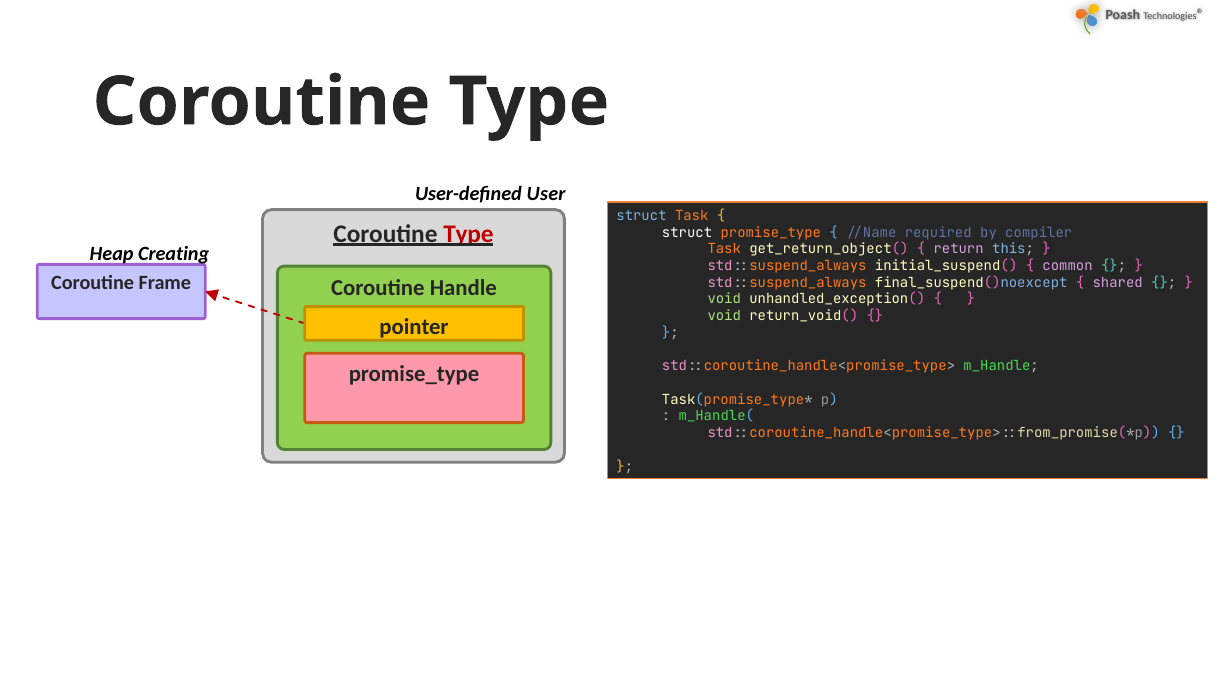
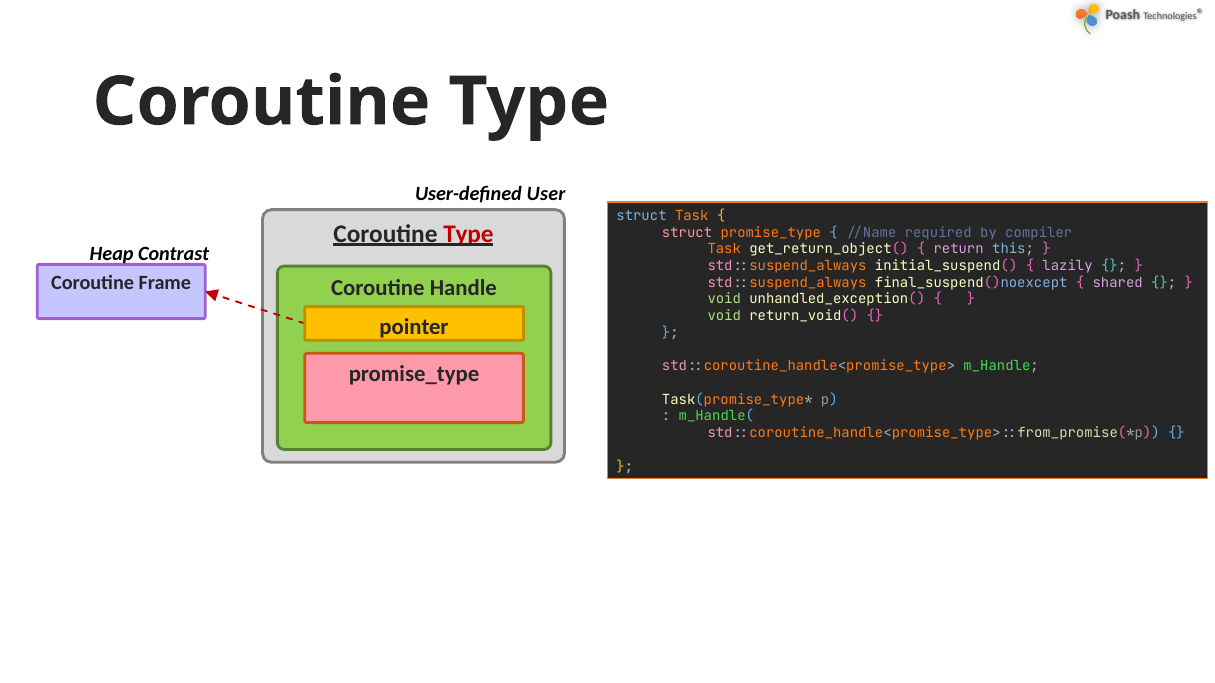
struct at (687, 233) colour: white -> pink
Creating: Creating -> Contrast
common: common -> lazily
